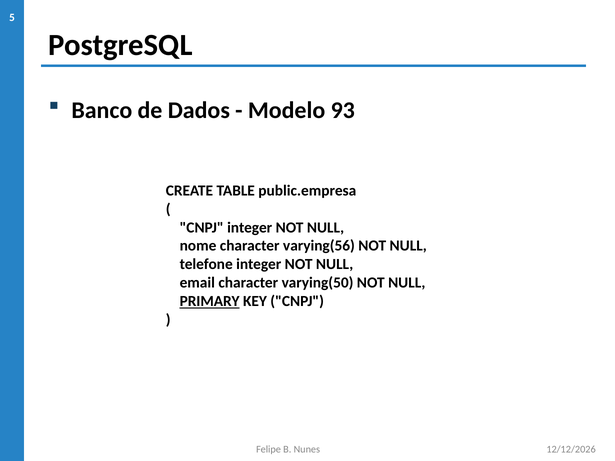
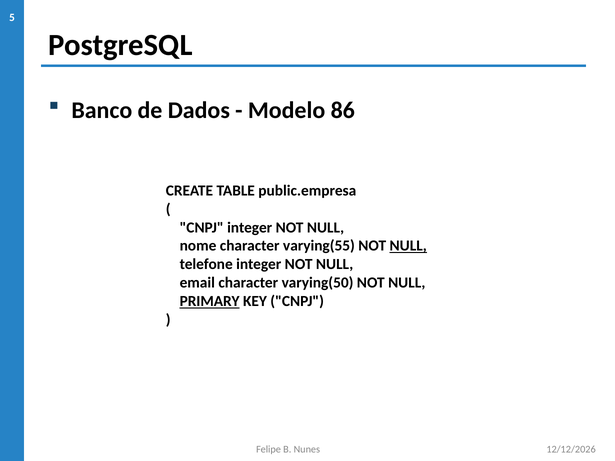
93: 93 -> 86
varying(56: varying(56 -> varying(55
NULL at (408, 246) underline: none -> present
